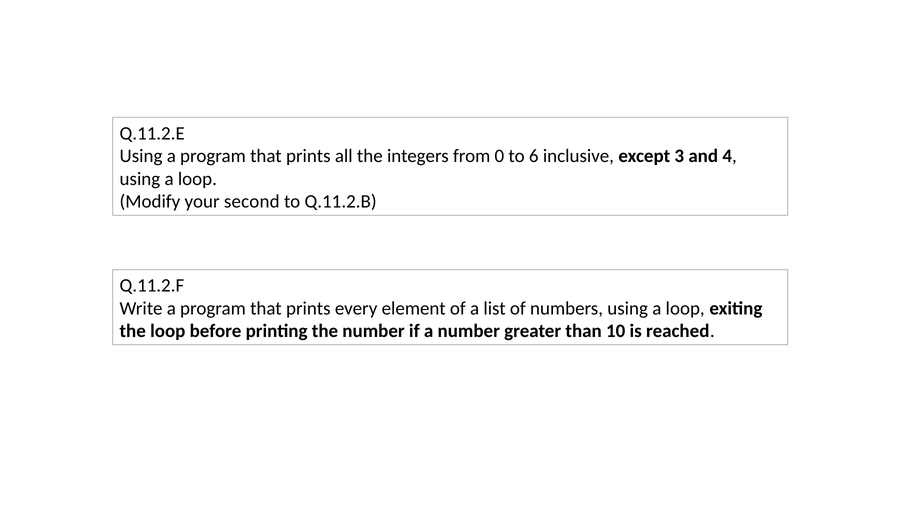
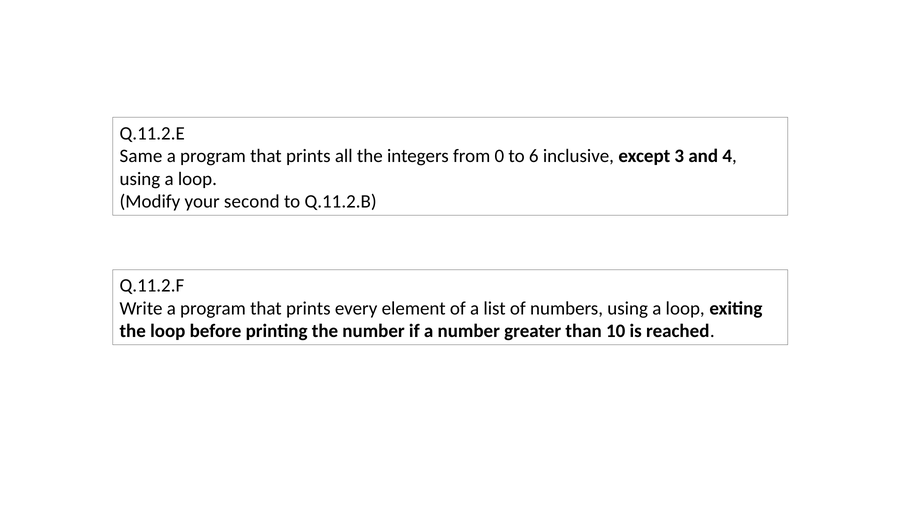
Using at (141, 156): Using -> Same
